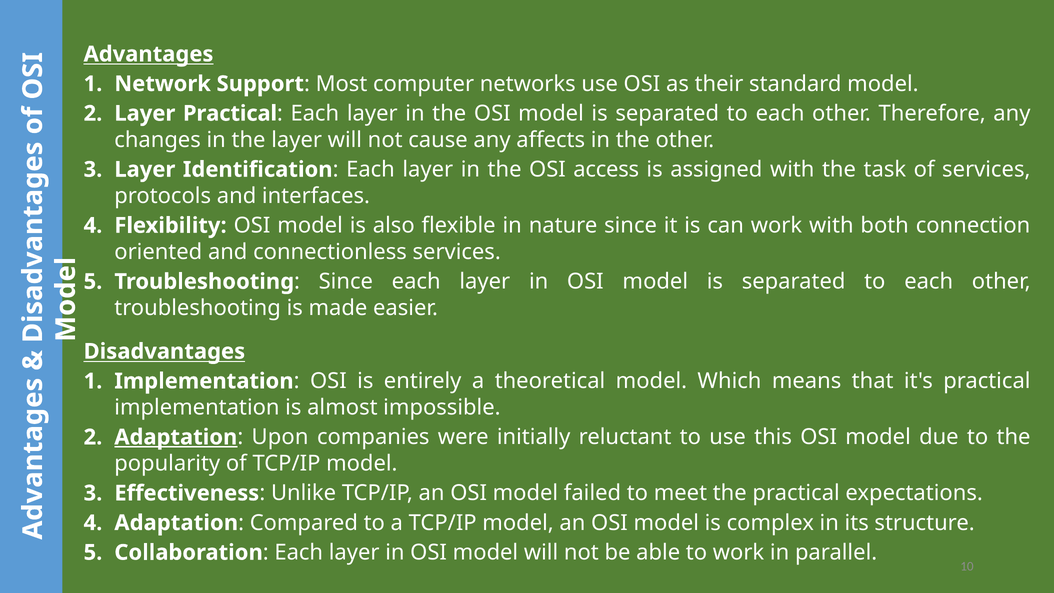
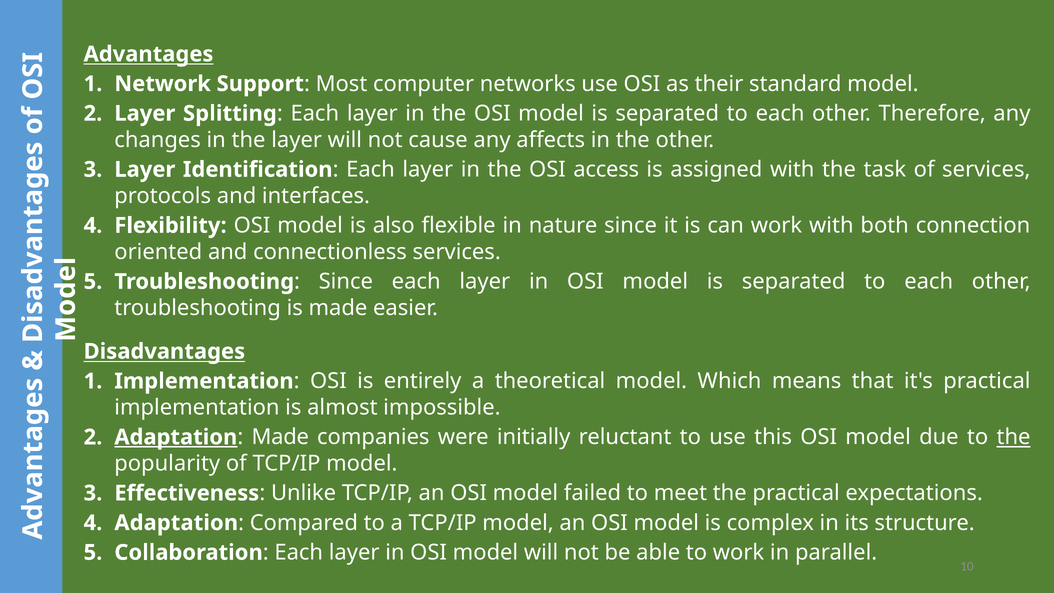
Layer Practical: Practical -> Splitting
Upon at (280, 437): Upon -> Made
the at (1014, 437) underline: none -> present
